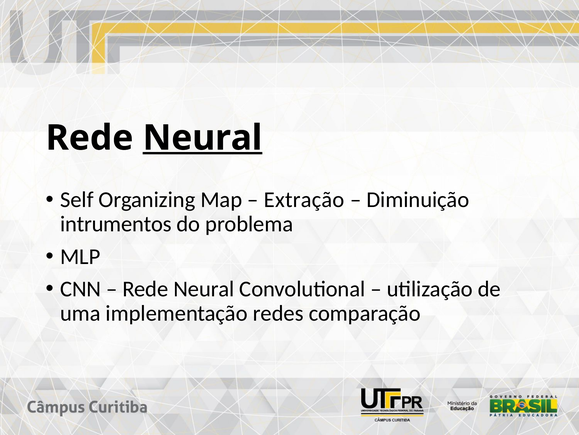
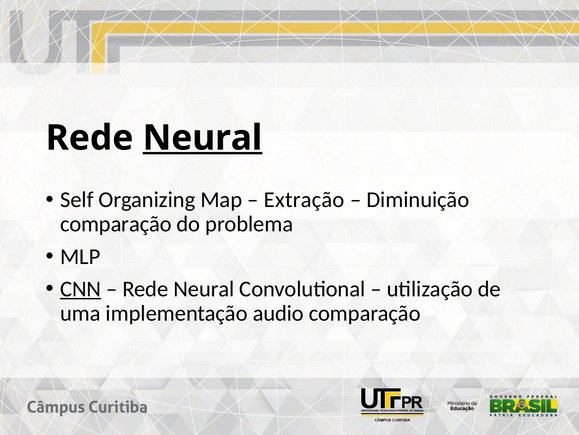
intrumentos at (116, 224): intrumentos -> comparação
CNN underline: none -> present
redes: redes -> audio
